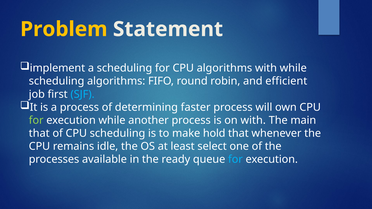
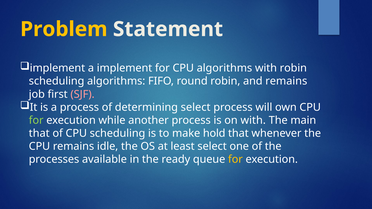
a scheduling: scheduling -> implement
with while: while -> robin
and efficient: efficient -> remains
SJF colour: light blue -> pink
determining faster: faster -> select
for at (235, 159) colour: light blue -> yellow
